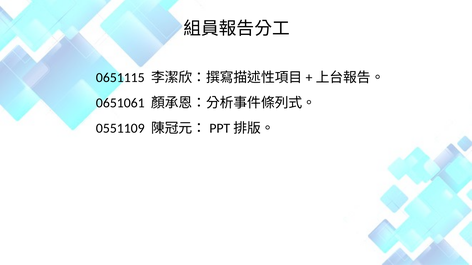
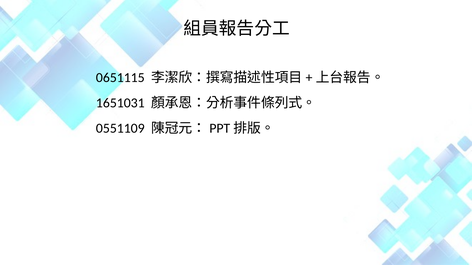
0651061: 0651061 -> 1651031
